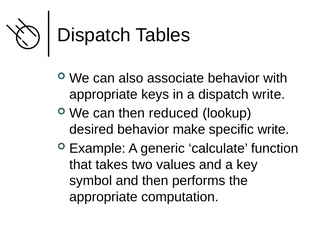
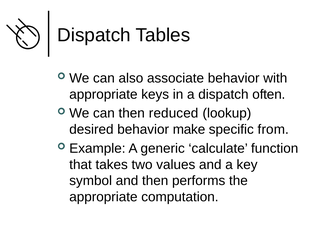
dispatch write: write -> often
specific write: write -> from
